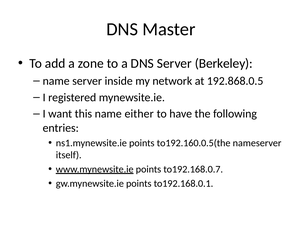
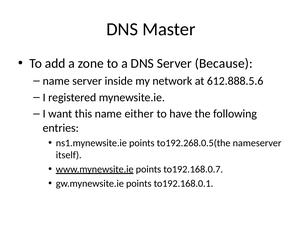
Berkeley: Berkeley -> Because
192.868.0.5: 192.868.0.5 -> 612.888.5.6
to192.160.0.5(the: to192.160.0.5(the -> to192.268.0.5(the
